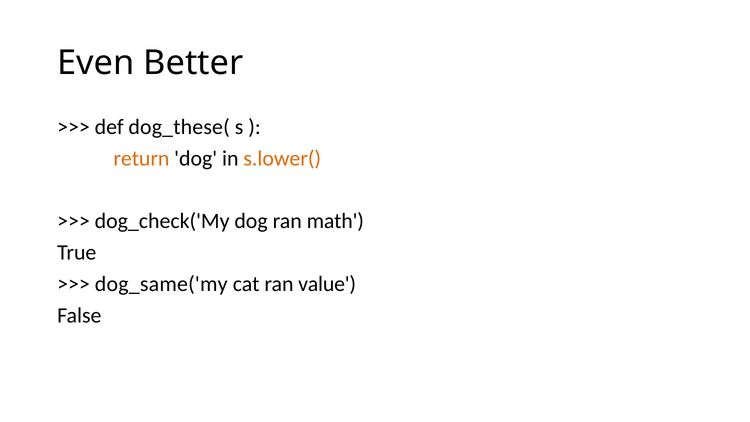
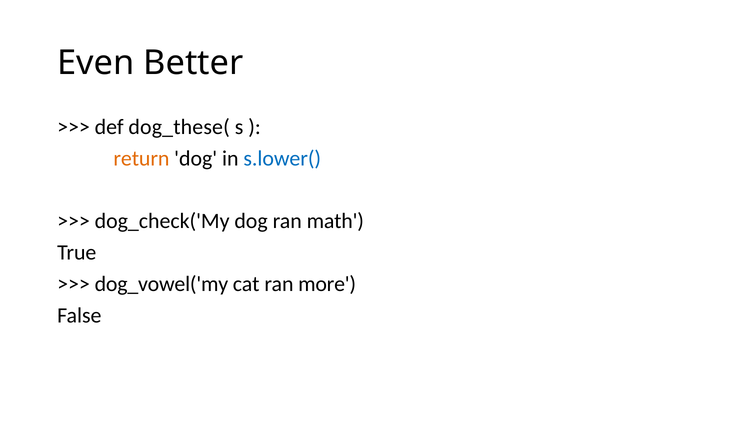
s.lower( colour: orange -> blue
dog_same('my: dog_same('my -> dog_vowel('my
value: value -> more
